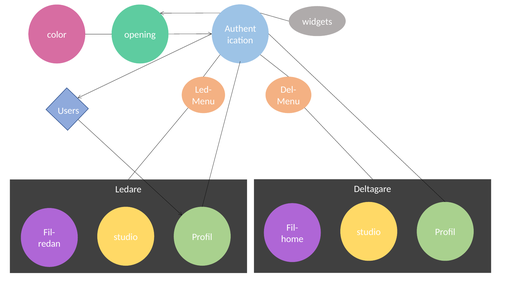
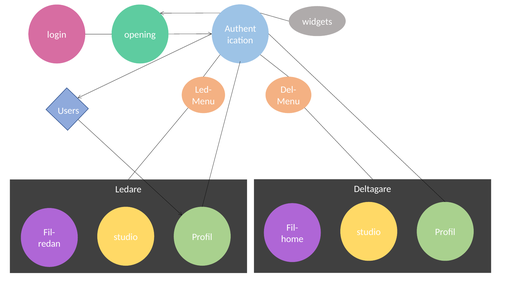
color: color -> login
